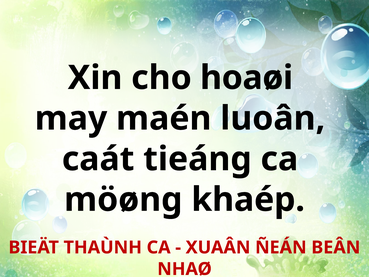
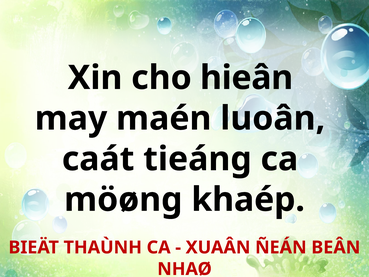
hoaøi: hoaøi -> hieân
